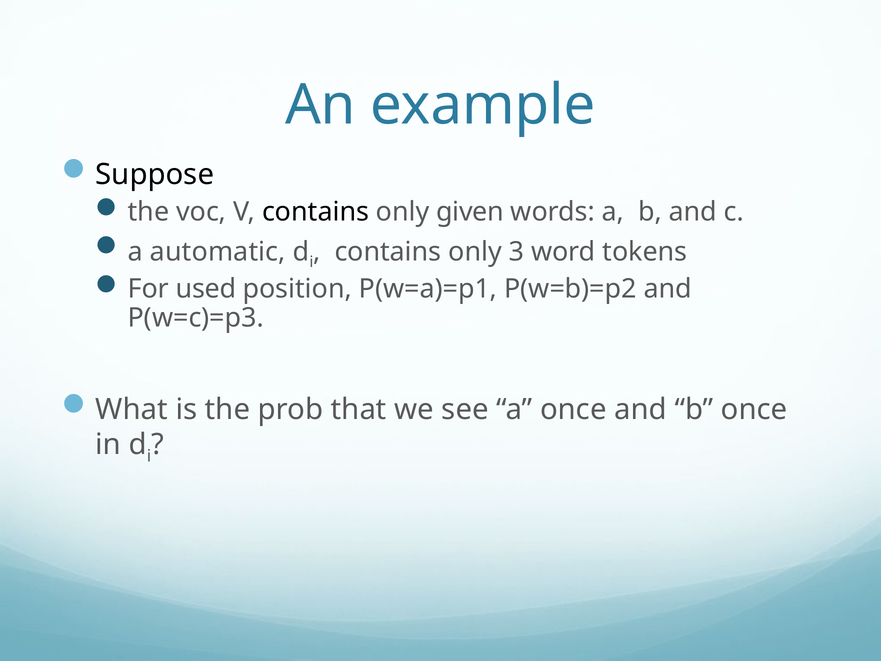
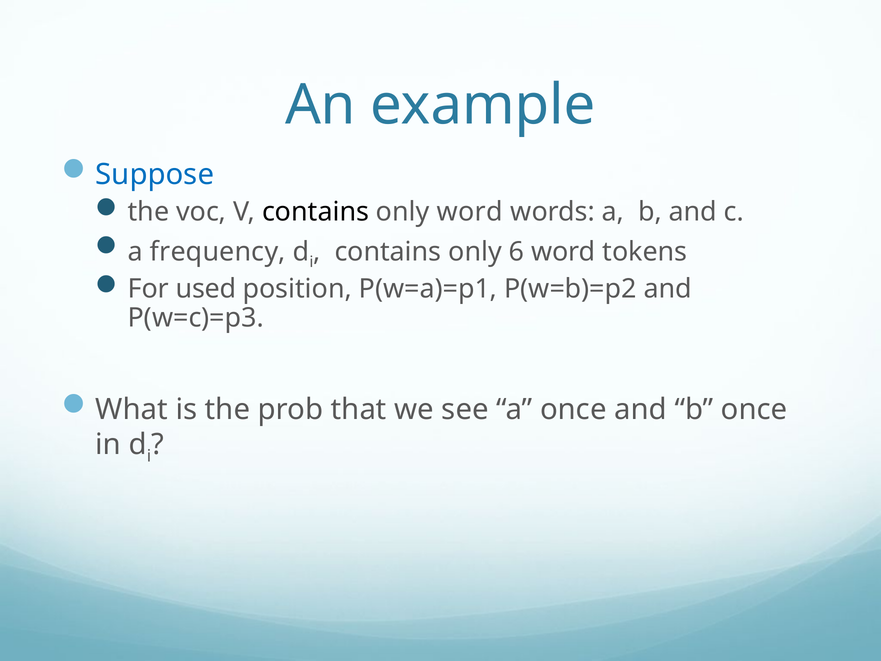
Suppose colour: black -> blue
only given: given -> word
automatic: automatic -> frequency
3: 3 -> 6
